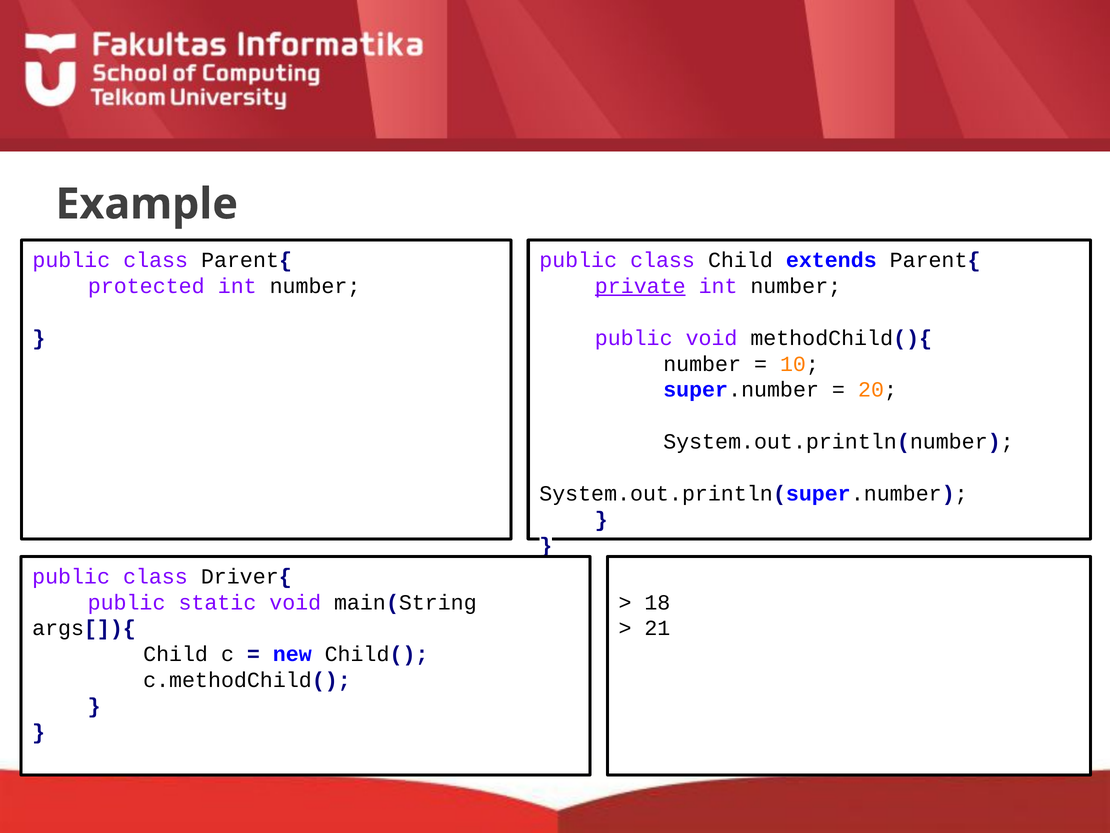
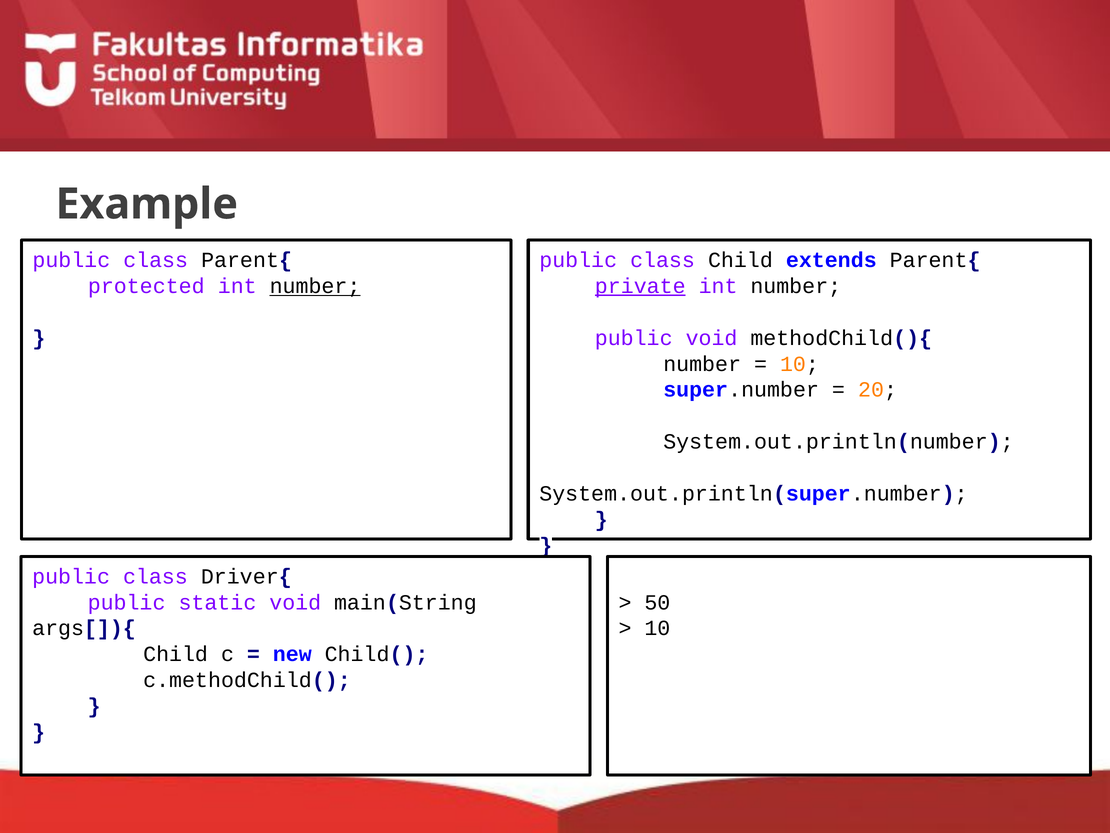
number at (315, 286) underline: none -> present
18: 18 -> 50
21 at (657, 628): 21 -> 10
